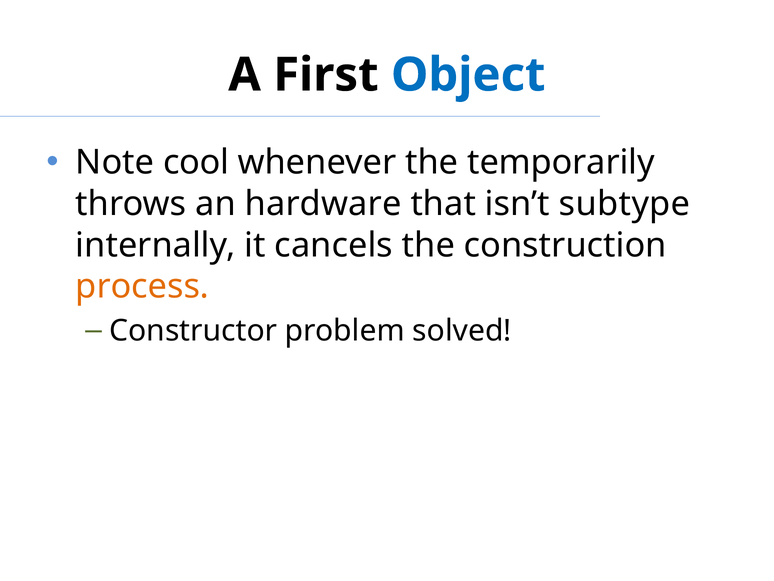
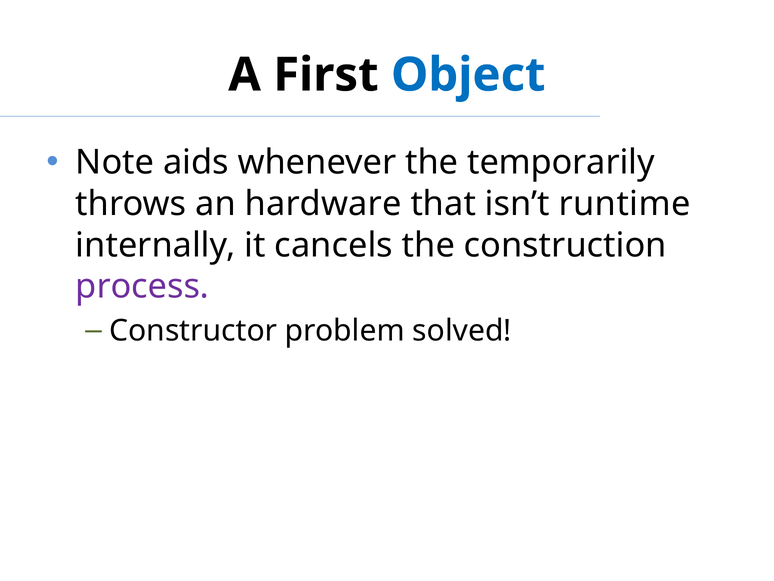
cool: cool -> aids
subtype: subtype -> runtime
process colour: orange -> purple
